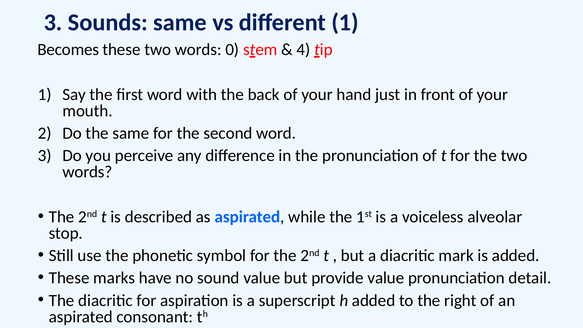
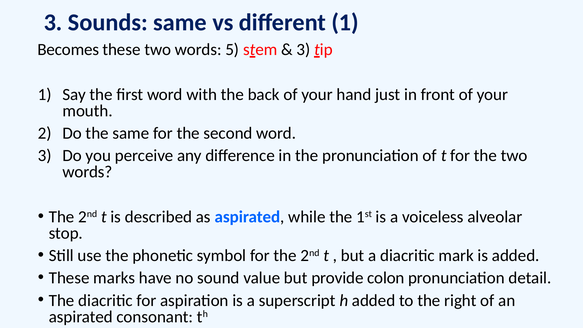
0: 0 -> 5
4 at (303, 50): 4 -> 3
provide value: value -> colon
